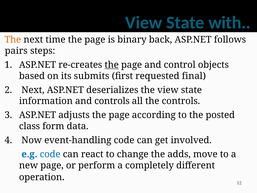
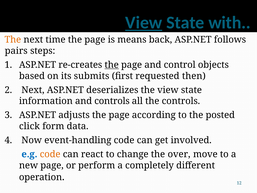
View at (144, 23) underline: none -> present
binary: binary -> means
final: final -> then
class: class -> click
code at (50, 154) colour: blue -> orange
adds: adds -> over
